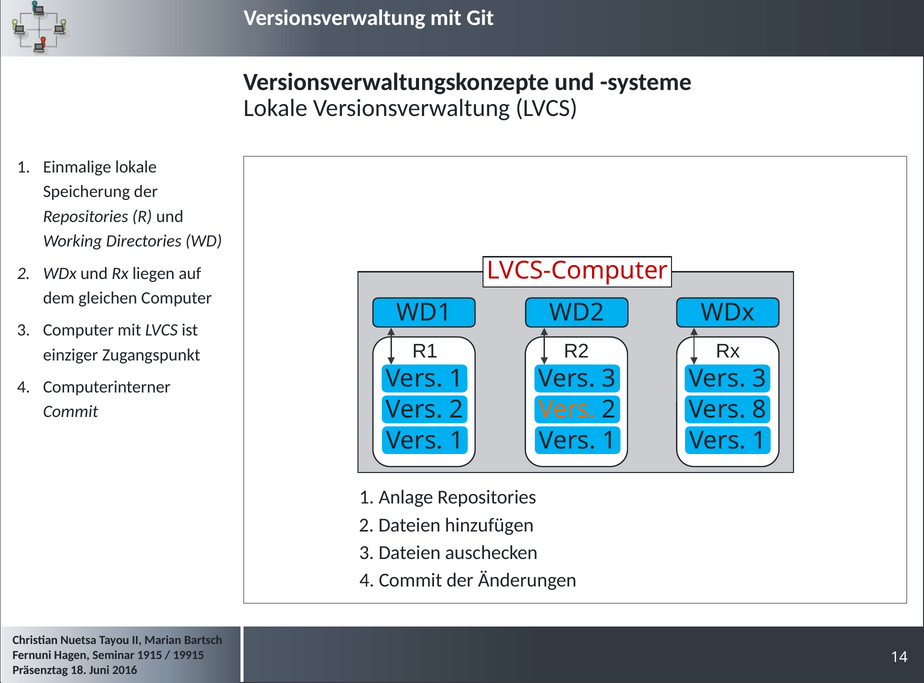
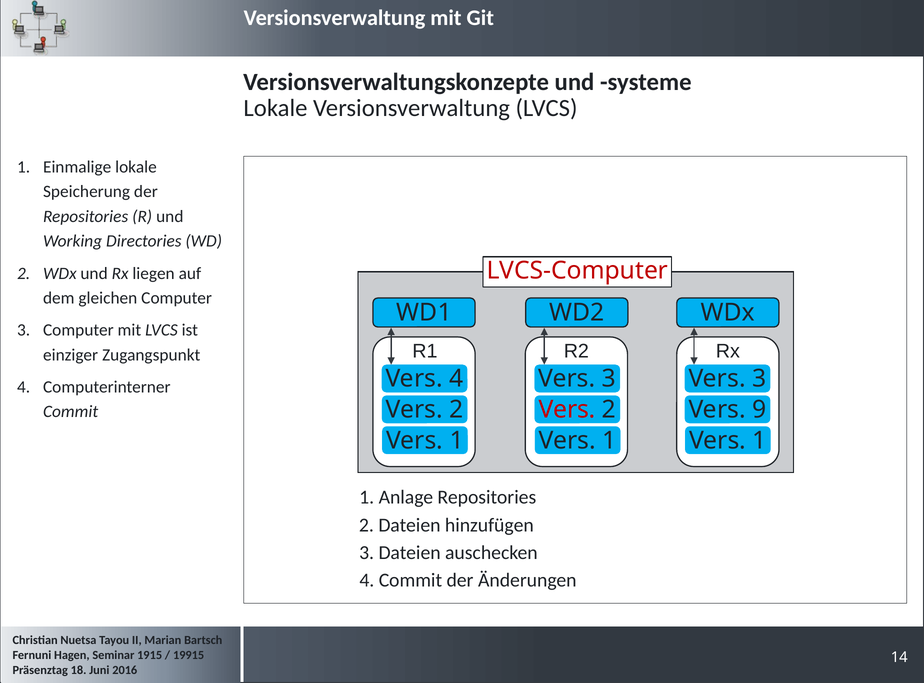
1 at (456, 379): 1 -> 4
Vers at (567, 410) colour: orange -> red
8: 8 -> 9
